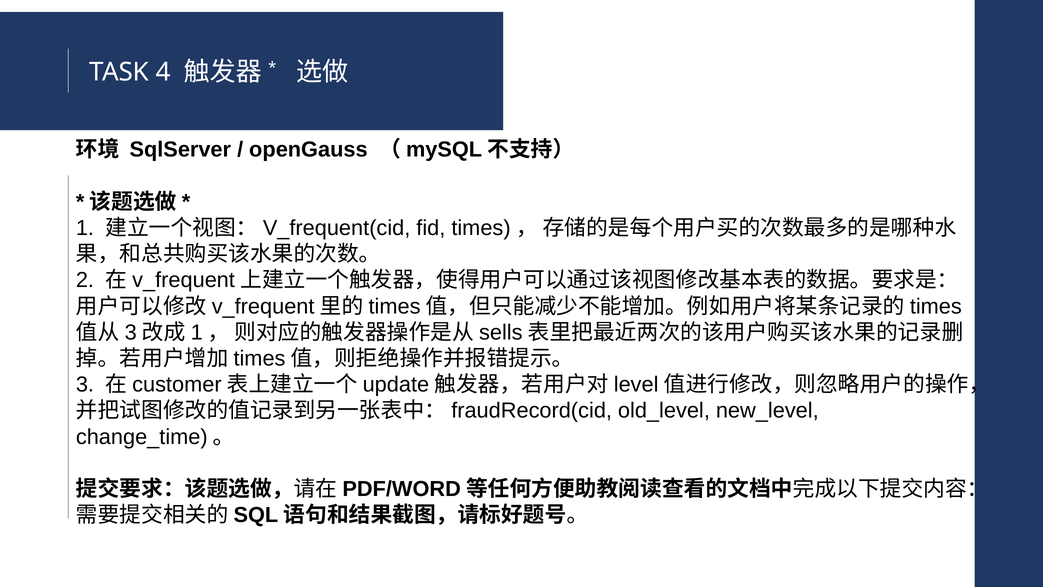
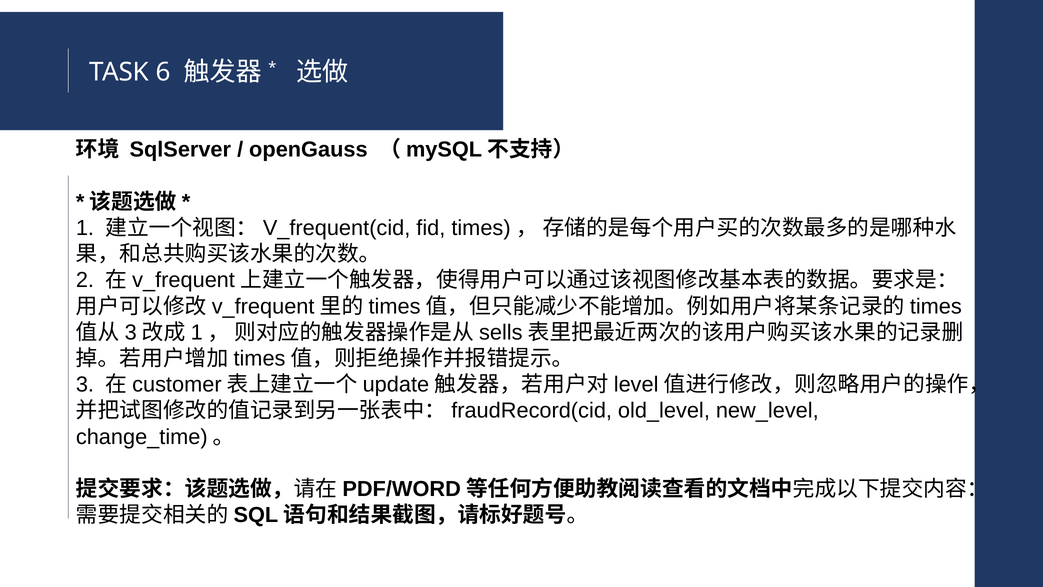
4: 4 -> 6
